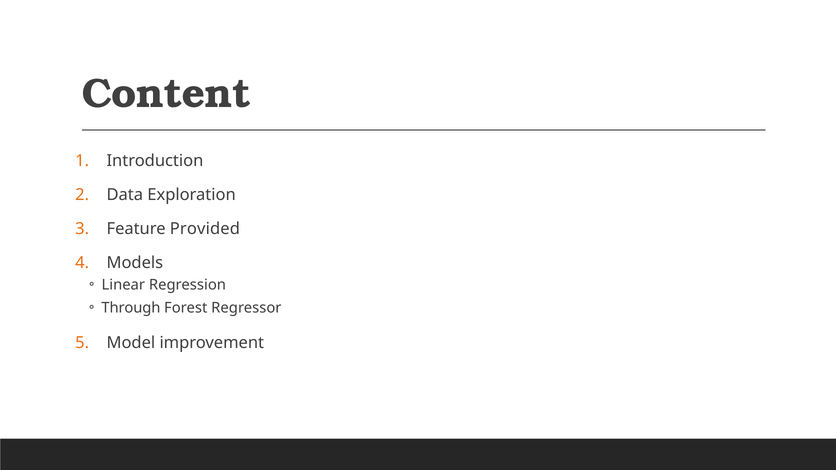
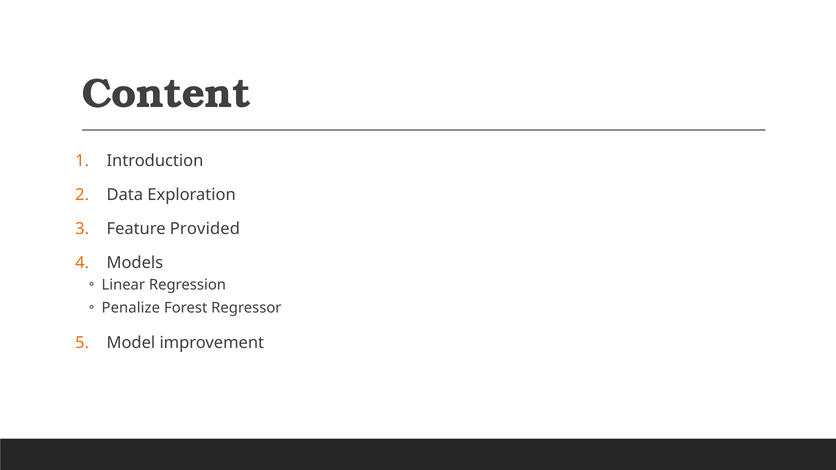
Through: Through -> Penalize
